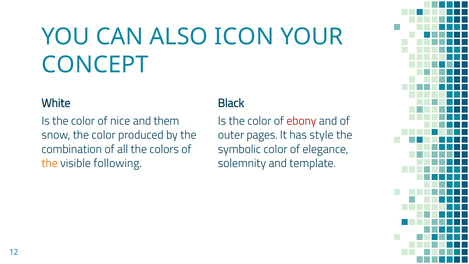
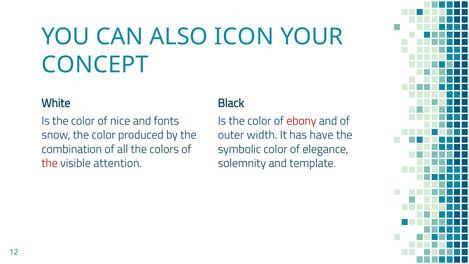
them: them -> fonts
pages: pages -> width
style: style -> have
the at (50, 163) colour: orange -> red
following: following -> attention
